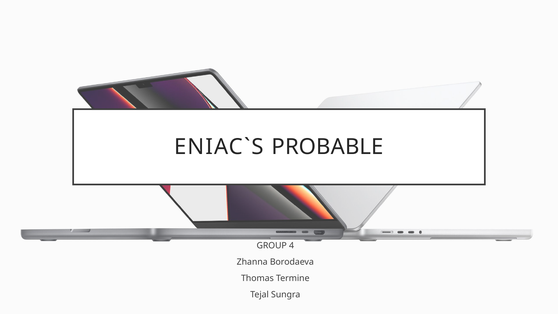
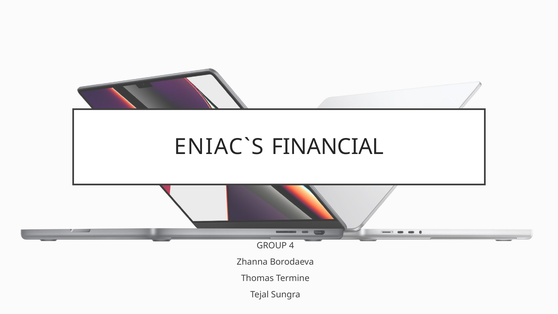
PROBABLE: PROBABLE -> FINANCIAL
